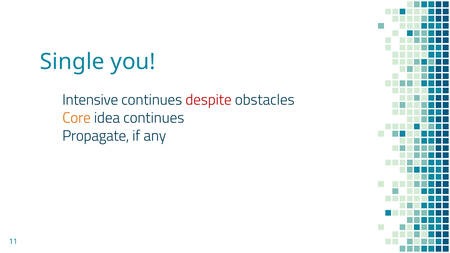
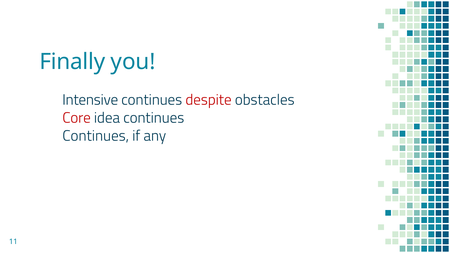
Single: Single -> Finally
Core colour: orange -> red
Propagate at (96, 136): Propagate -> Continues
